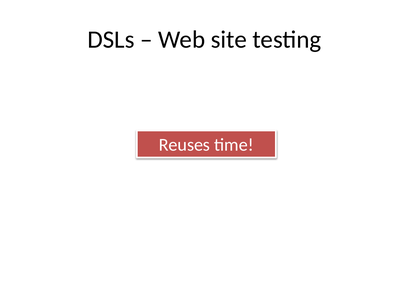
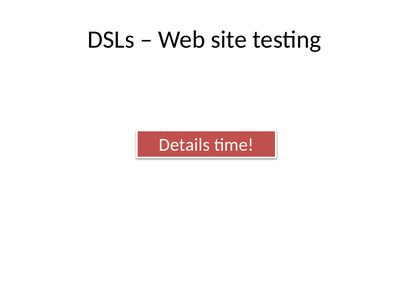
Reuses: Reuses -> Details
